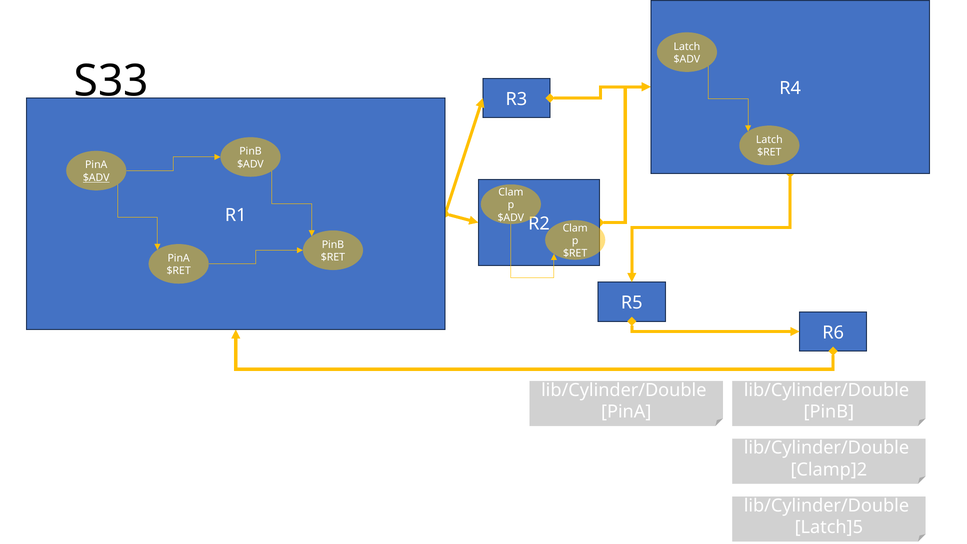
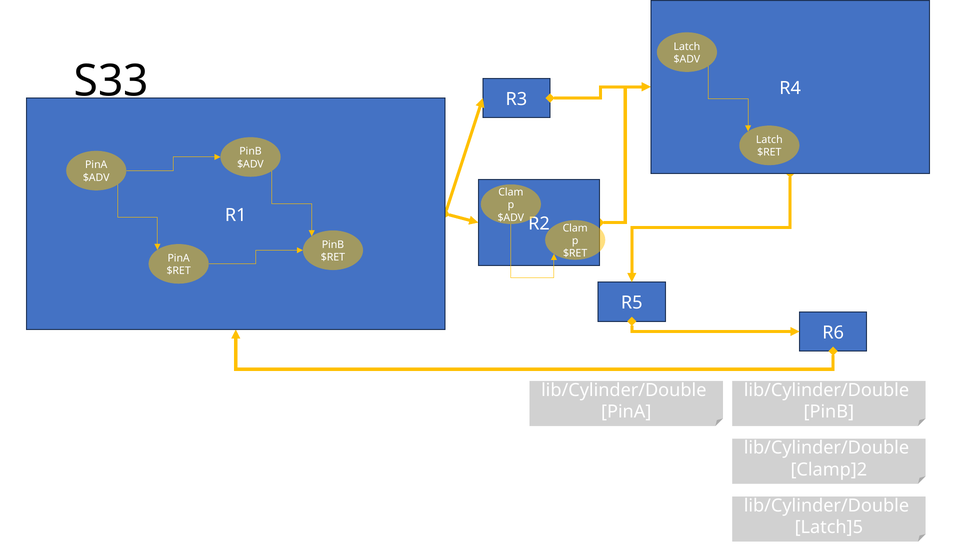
$ADV at (96, 178) underline: present -> none
